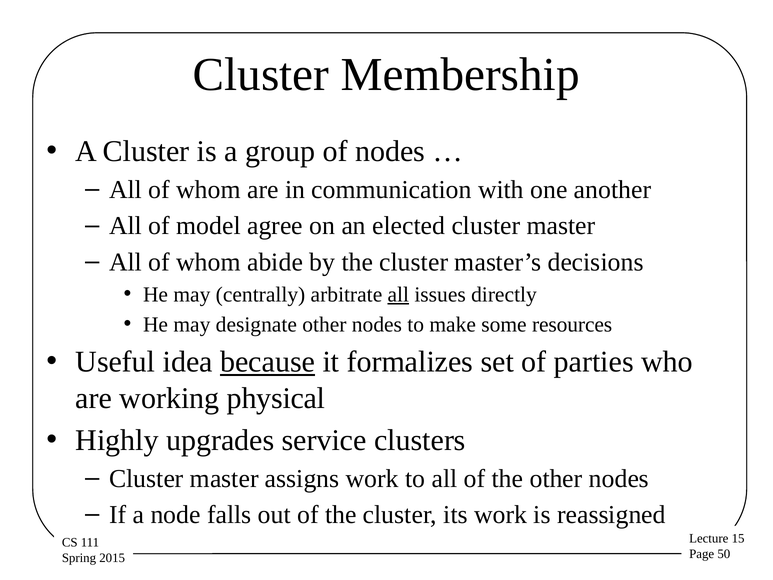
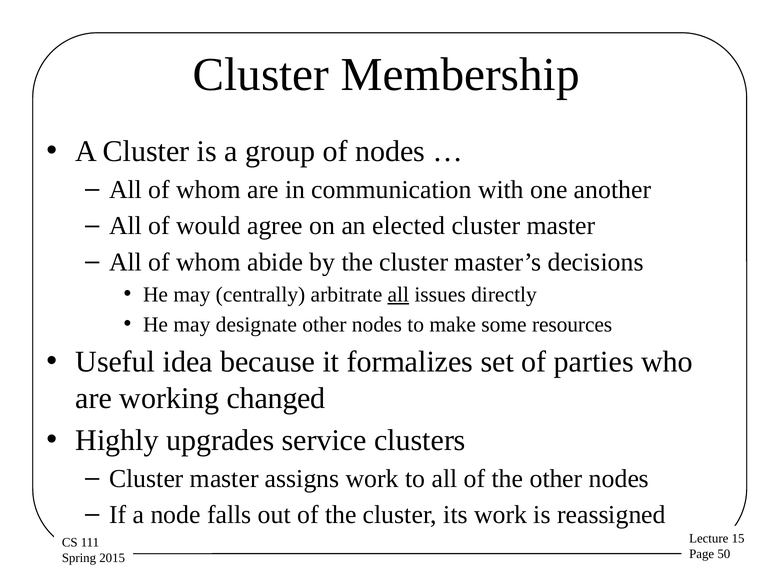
model: model -> would
because underline: present -> none
physical: physical -> changed
